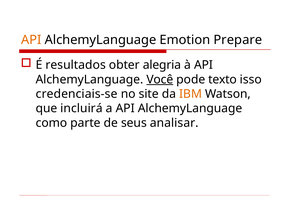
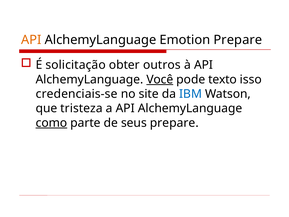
resultados: resultados -> solicitação
alegria: alegria -> outros
IBM colour: orange -> blue
incluirá: incluirá -> tristeza
como underline: none -> present
seus analisar: analisar -> prepare
